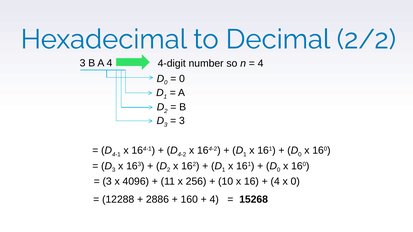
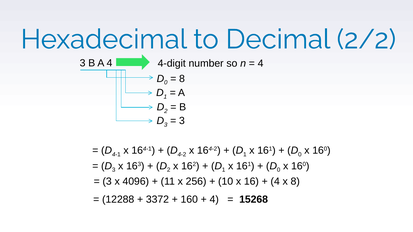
0 at (182, 79): 0 -> 8
x 0: 0 -> 8
2886: 2886 -> 3372
